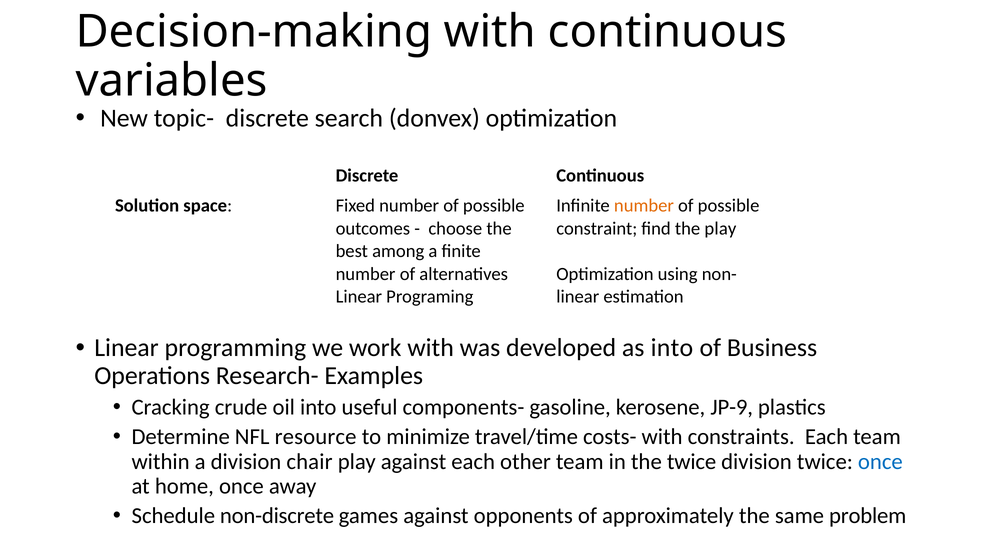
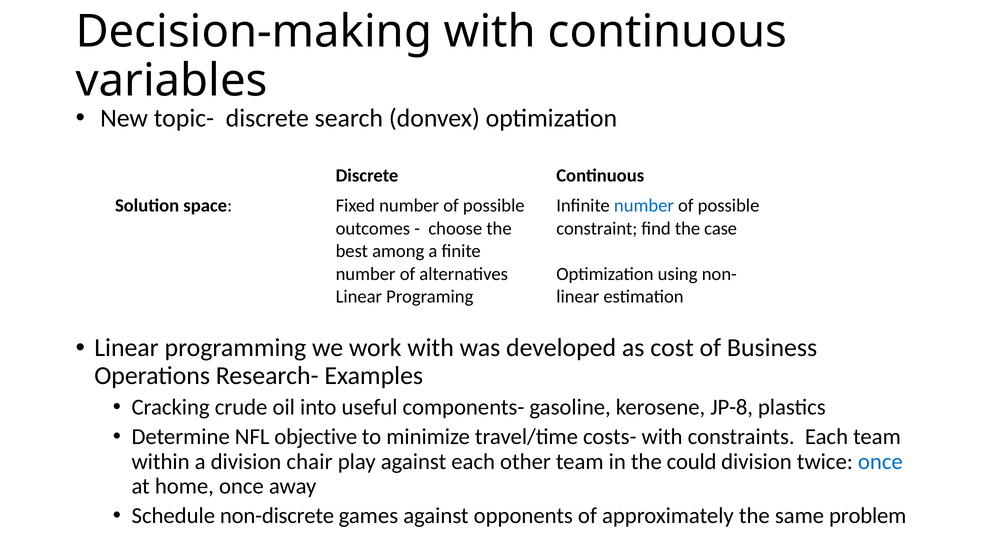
number at (644, 205) colour: orange -> blue
the play: play -> case
as into: into -> cost
JP-9: JP-9 -> JP-8
resource: resource -> objective
the twice: twice -> could
